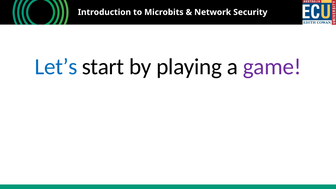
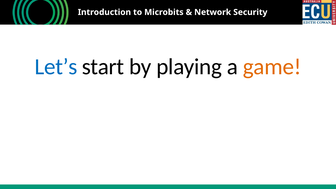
game colour: purple -> orange
